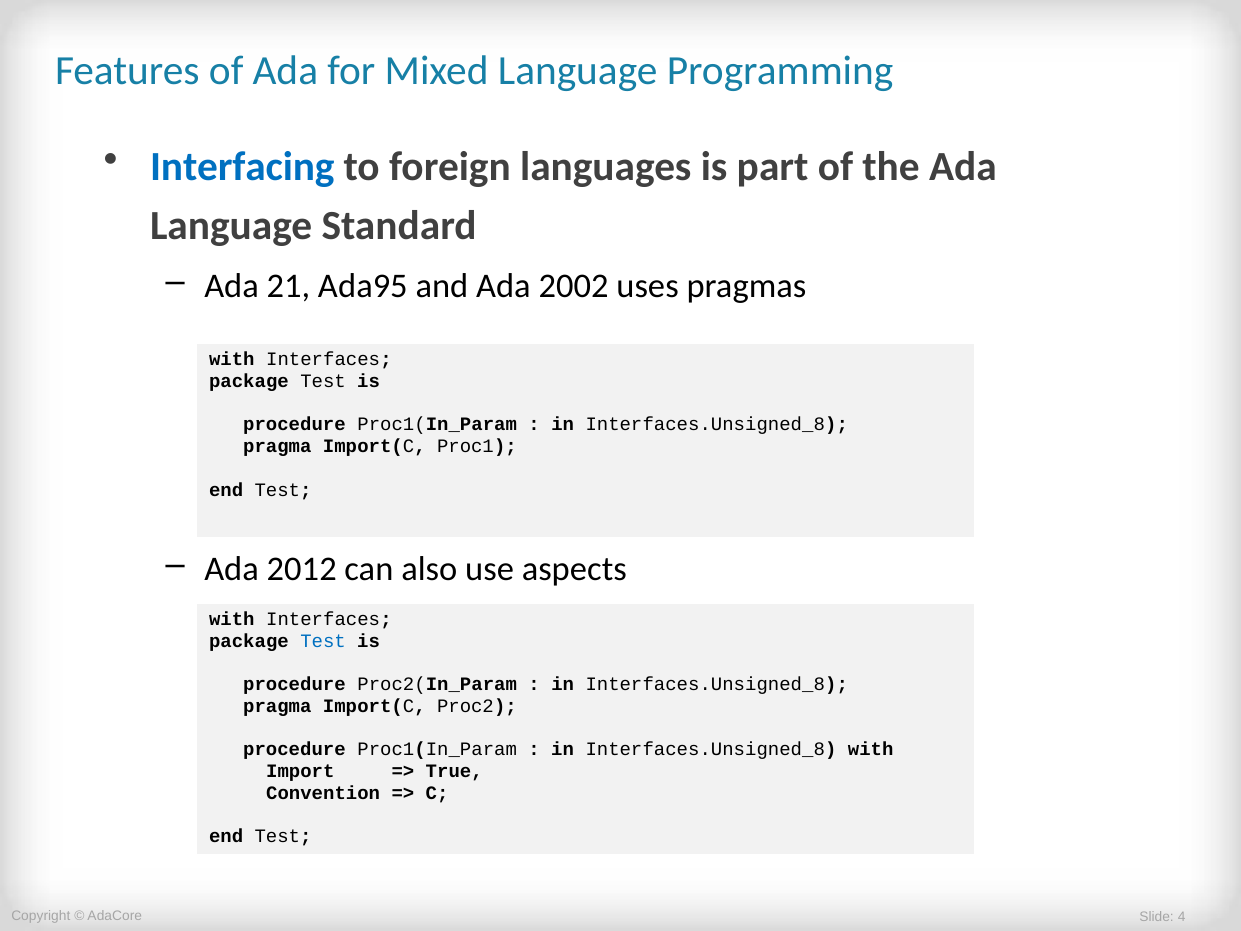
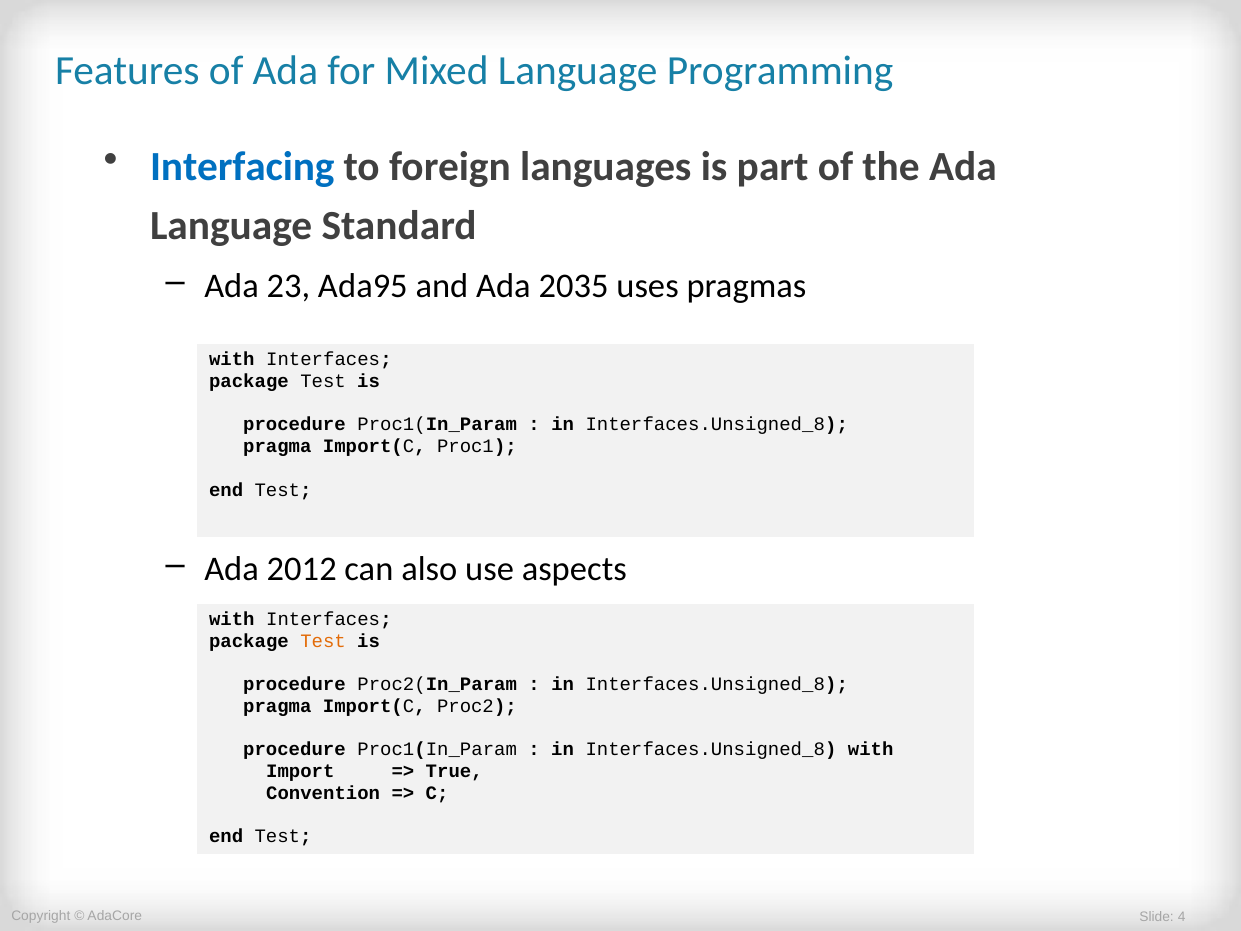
21: 21 -> 23
2002: 2002 -> 2035
Test at (323, 641) colour: blue -> orange
